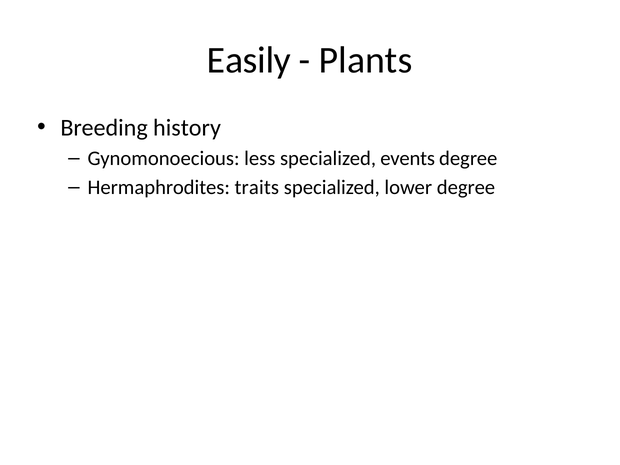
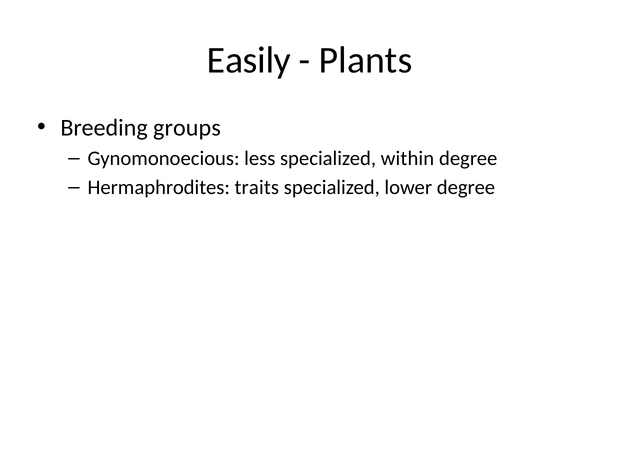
history: history -> groups
events: events -> within
